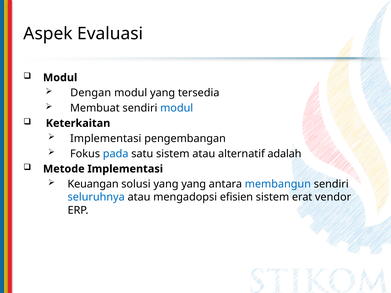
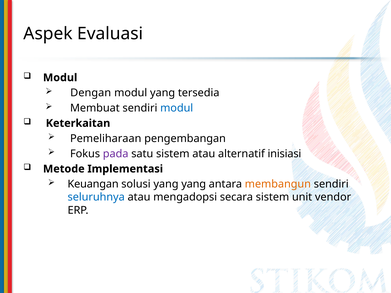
Implementasi at (106, 139): Implementasi -> Pemeliharaan
pada colour: blue -> purple
adalah: adalah -> inisiasi
membangun colour: blue -> orange
efisien: efisien -> secara
erat: erat -> unit
